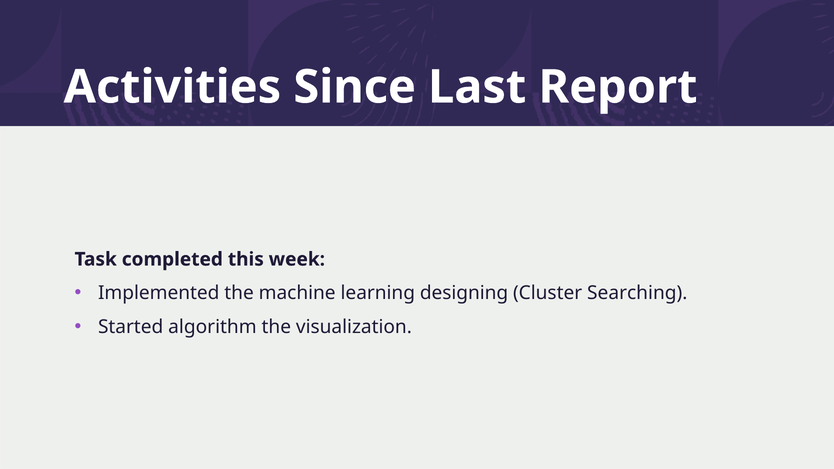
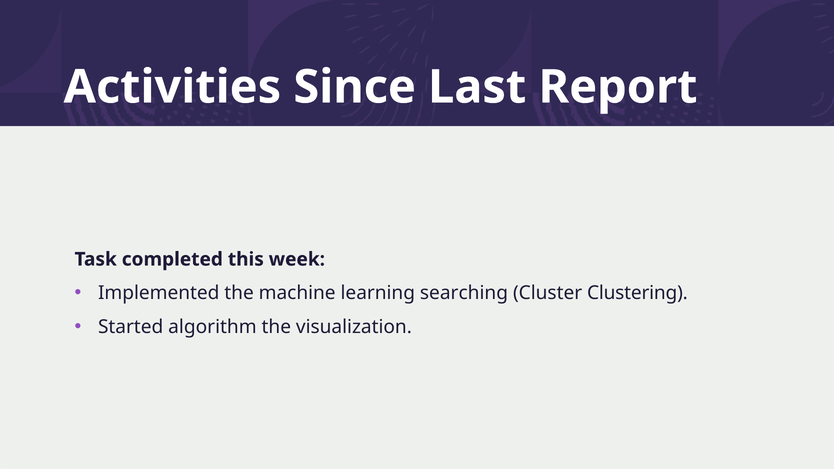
designing: designing -> searching
Searching: Searching -> Clustering
